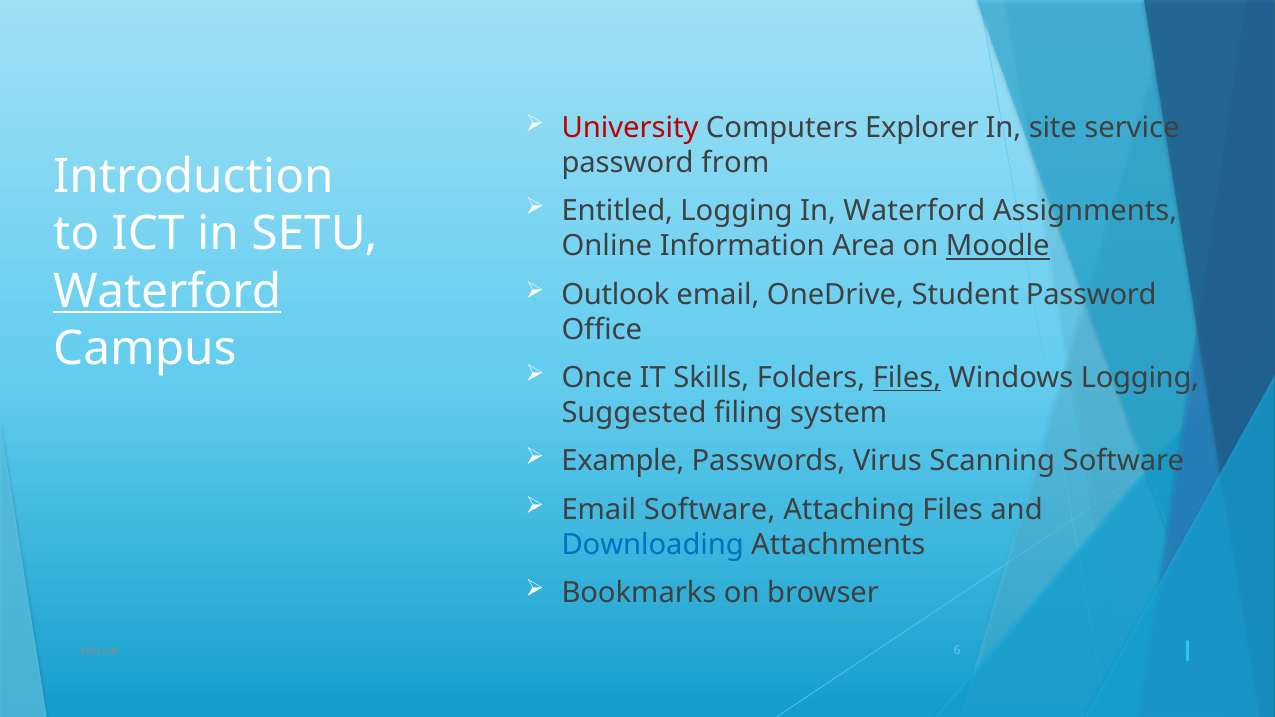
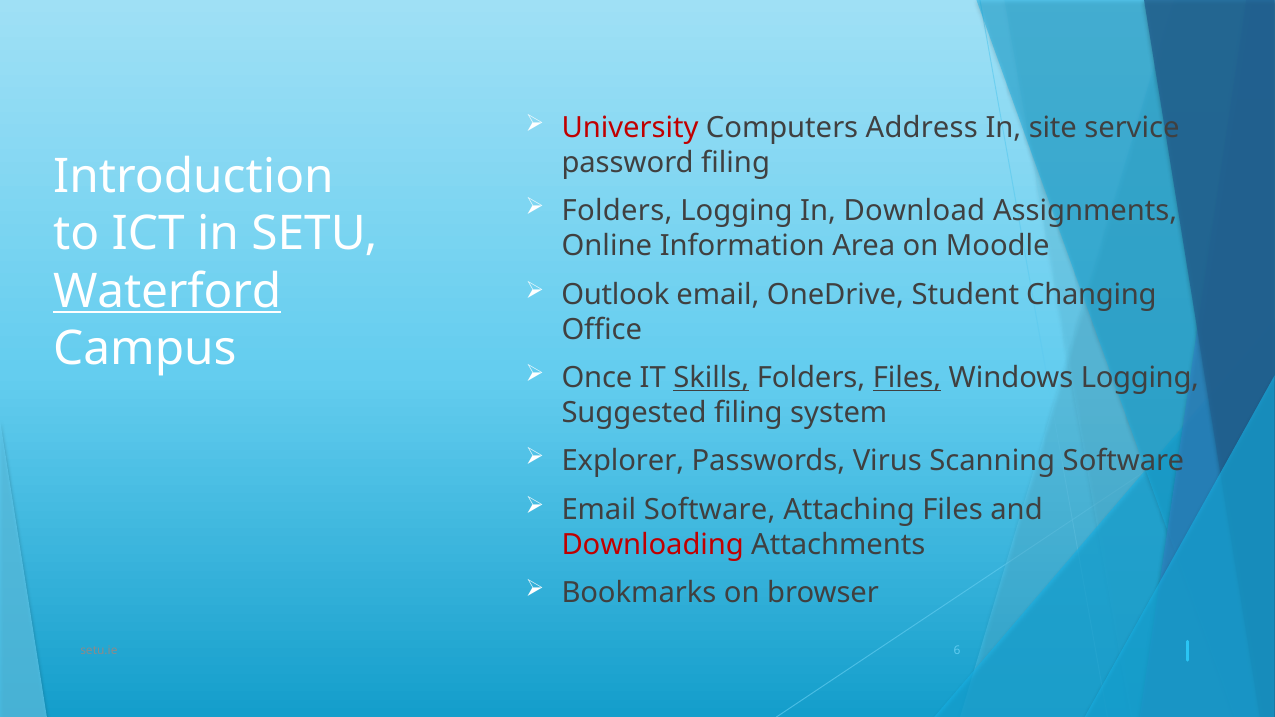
Explorer: Explorer -> Address
password from: from -> filing
Entitled at (617, 211): Entitled -> Folders
In Waterford: Waterford -> Download
Moodle underline: present -> none
Student Password: Password -> Changing
Skills underline: none -> present
Example: Example -> Explorer
Downloading colour: blue -> red
